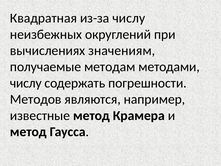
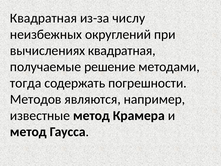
вычислениях значениям: значениям -> квадратная
методам: методам -> решение
числу at (26, 83): числу -> тогда
